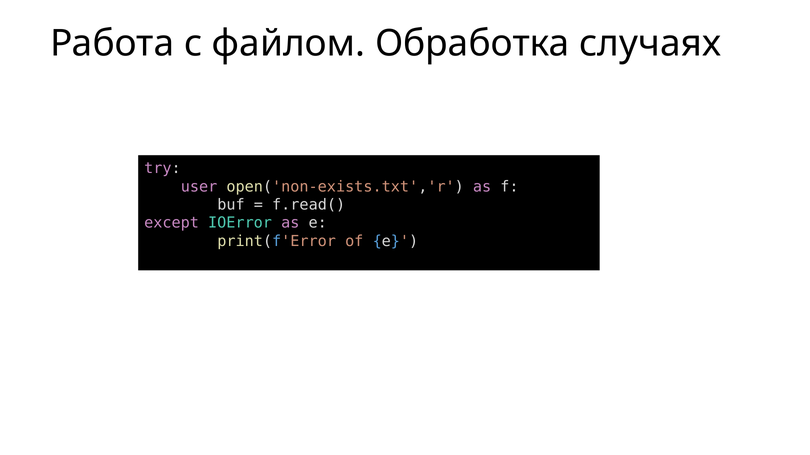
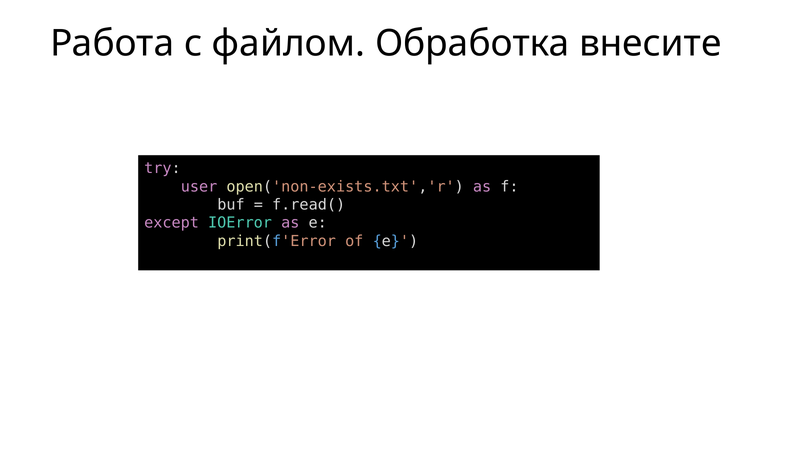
случаях: случаях -> внесите
